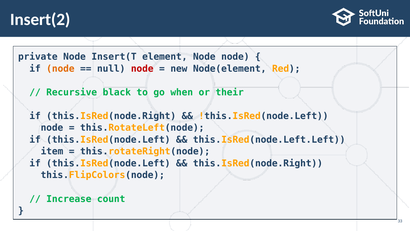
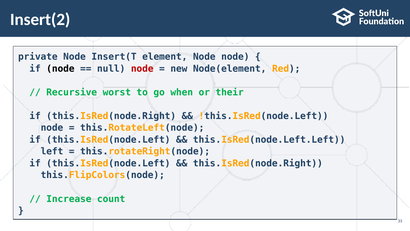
node at (60, 68) colour: orange -> black
black: black -> worst
item: item -> left
